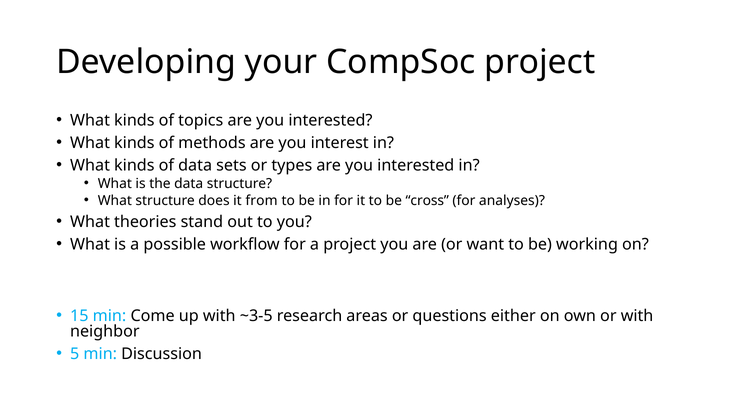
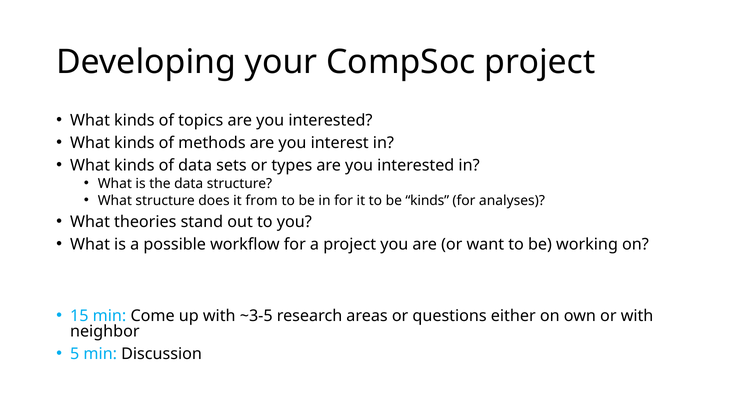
be cross: cross -> kinds
